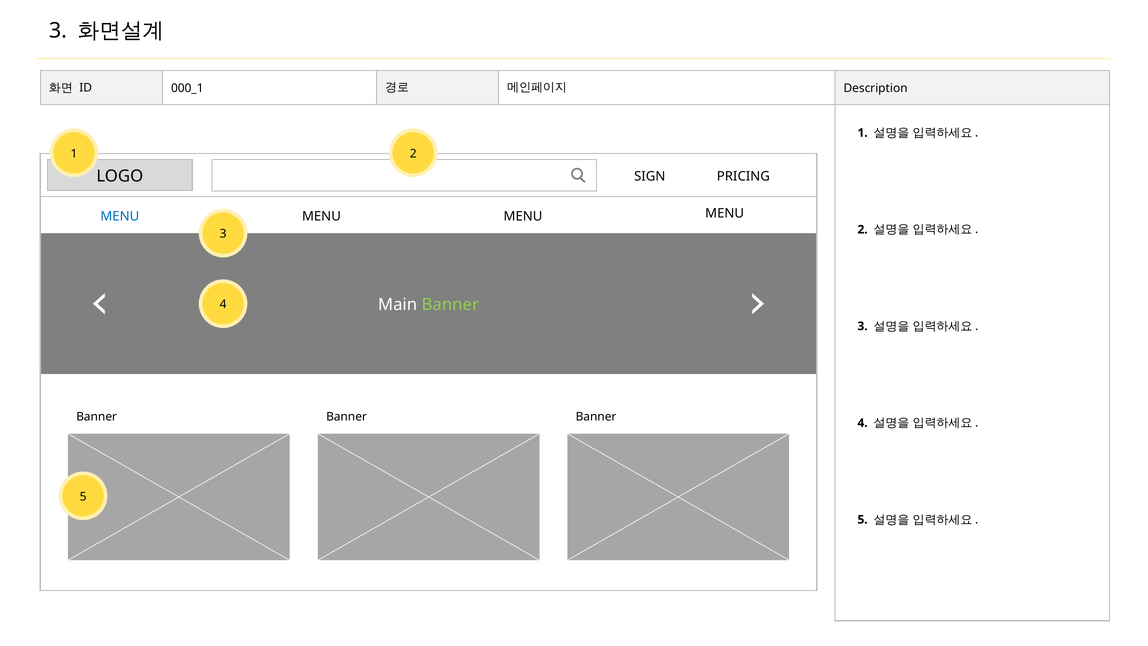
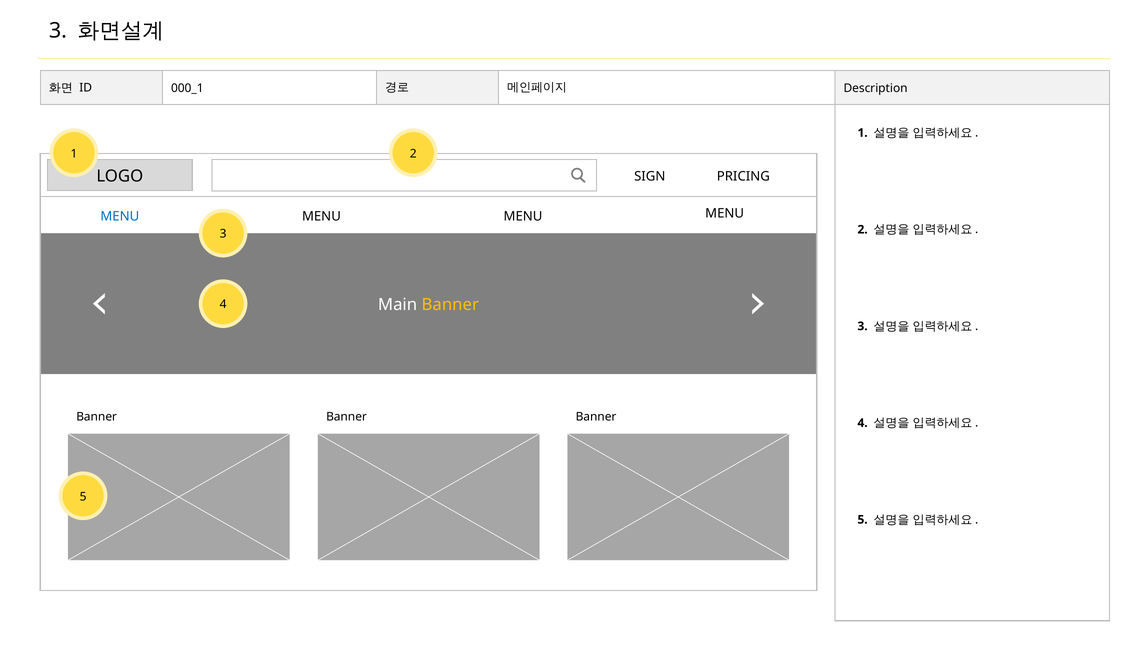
Banner at (450, 305) colour: light green -> yellow
